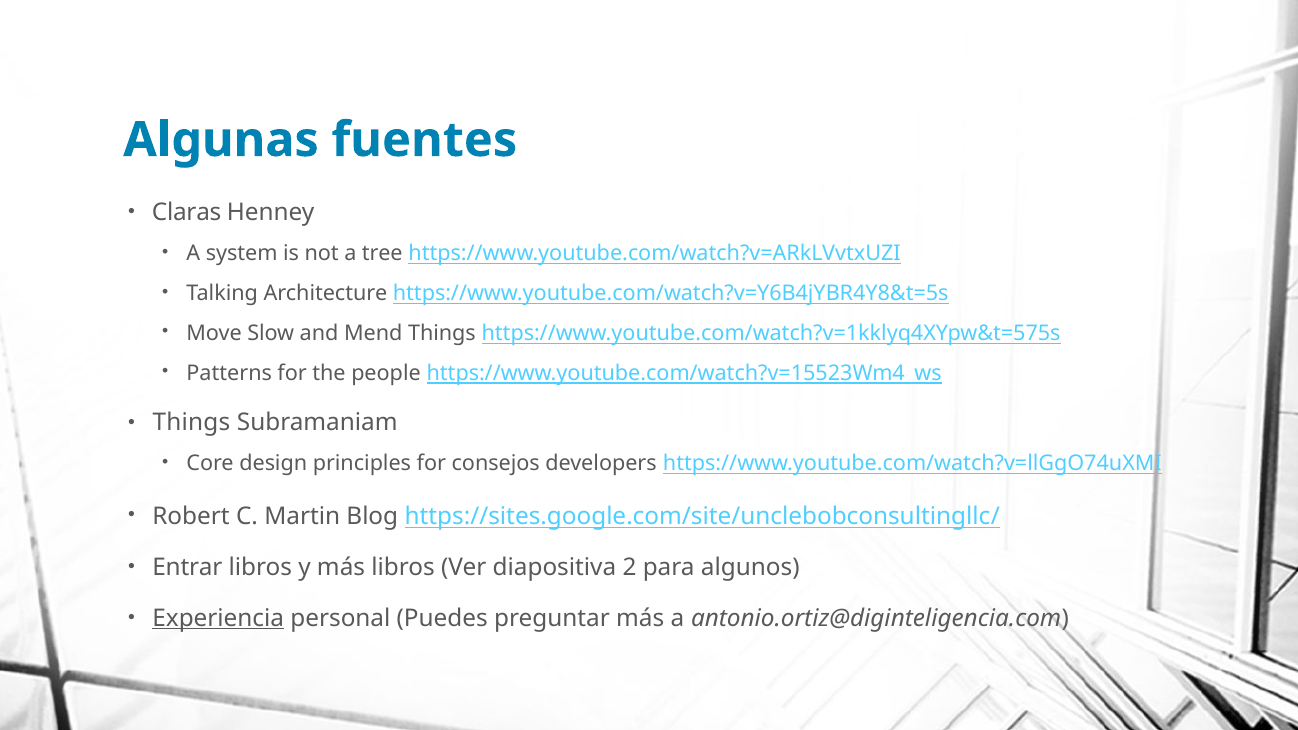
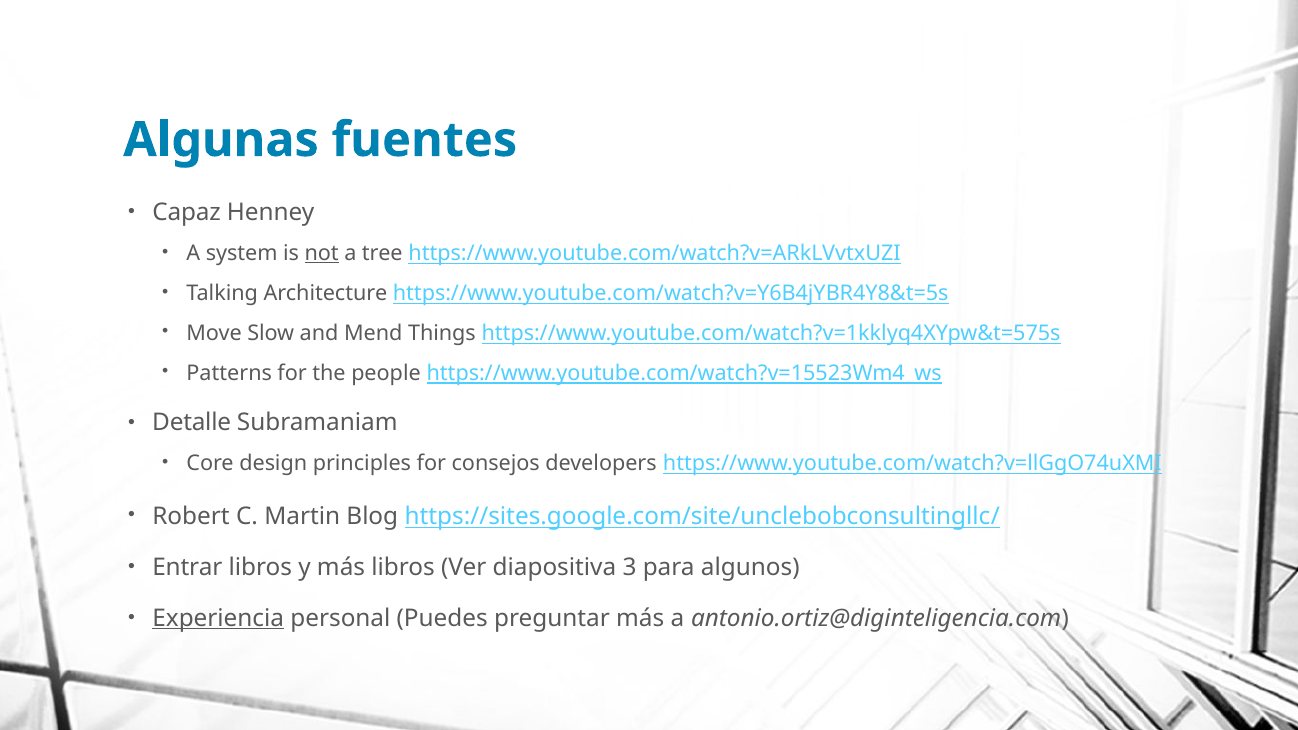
Claras: Claras -> Capaz
not underline: none -> present
Things at (191, 423): Things -> Detalle
2: 2 -> 3
